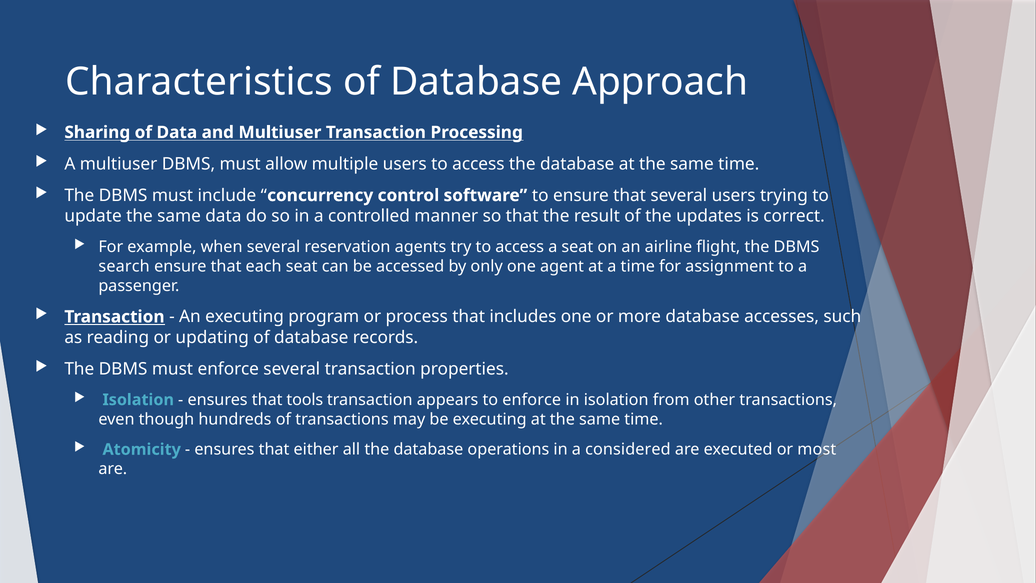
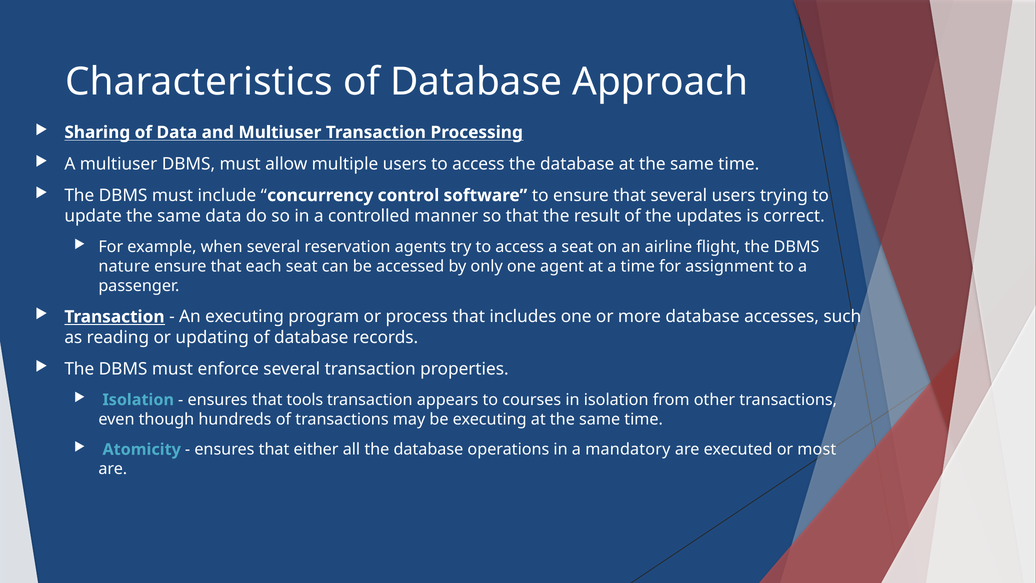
search: search -> nature
to enforce: enforce -> courses
considered: considered -> mandatory
